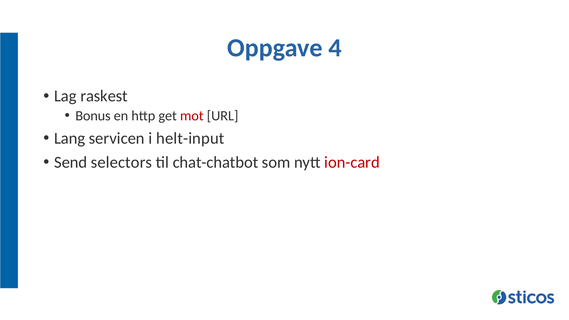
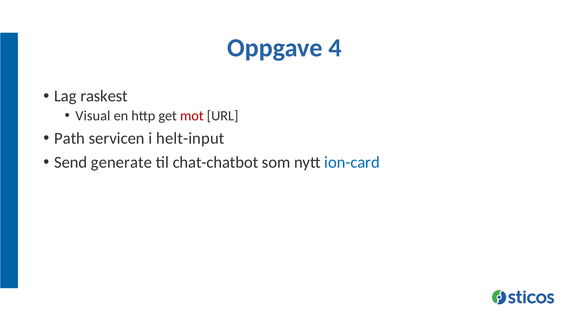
Bonus: Bonus -> Visual
Lang: Lang -> Path
selectors: selectors -> generate
ion-card colour: red -> blue
